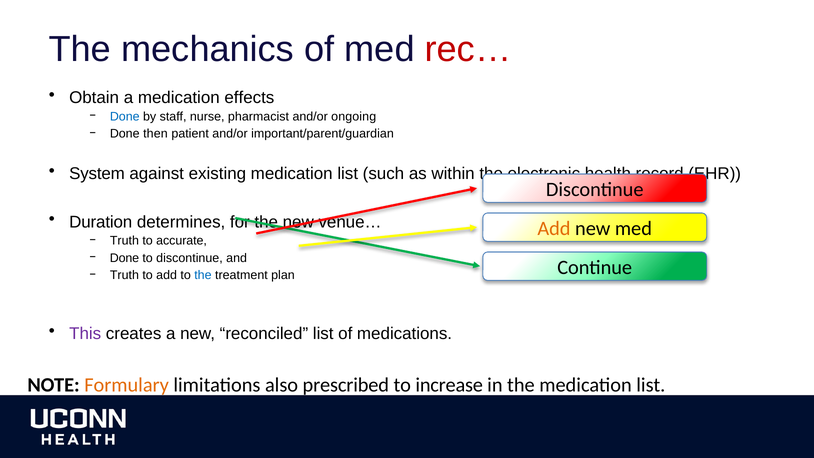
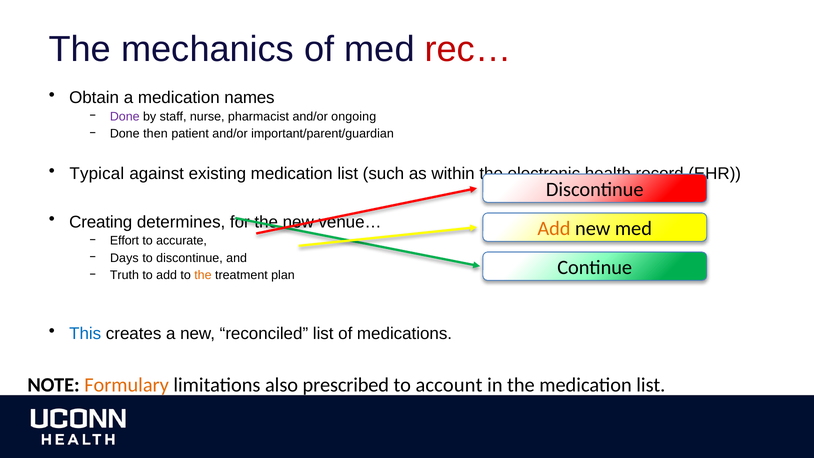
effects: effects -> names
Done at (125, 116) colour: blue -> purple
System: System -> Typical
Duration: Duration -> Creating
Truth at (124, 241): Truth -> Effort
Done at (124, 258): Done -> Days
the at (203, 275) colour: blue -> orange
This colour: purple -> blue
increase: increase -> account
